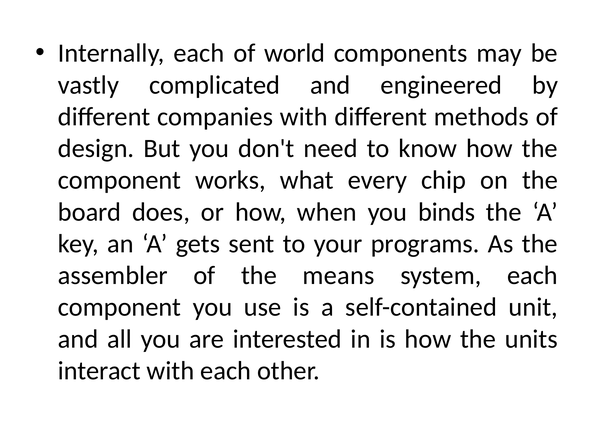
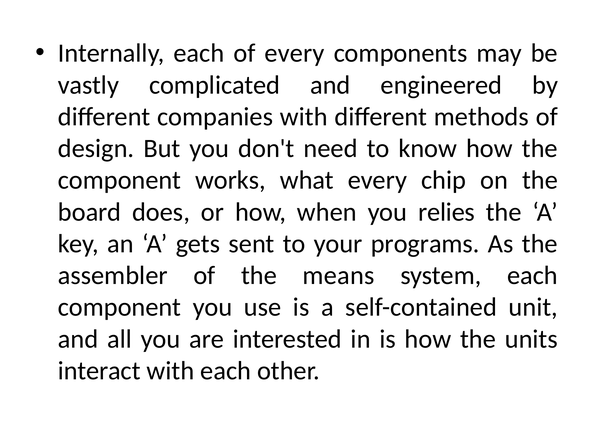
of world: world -> every
binds: binds -> relies
